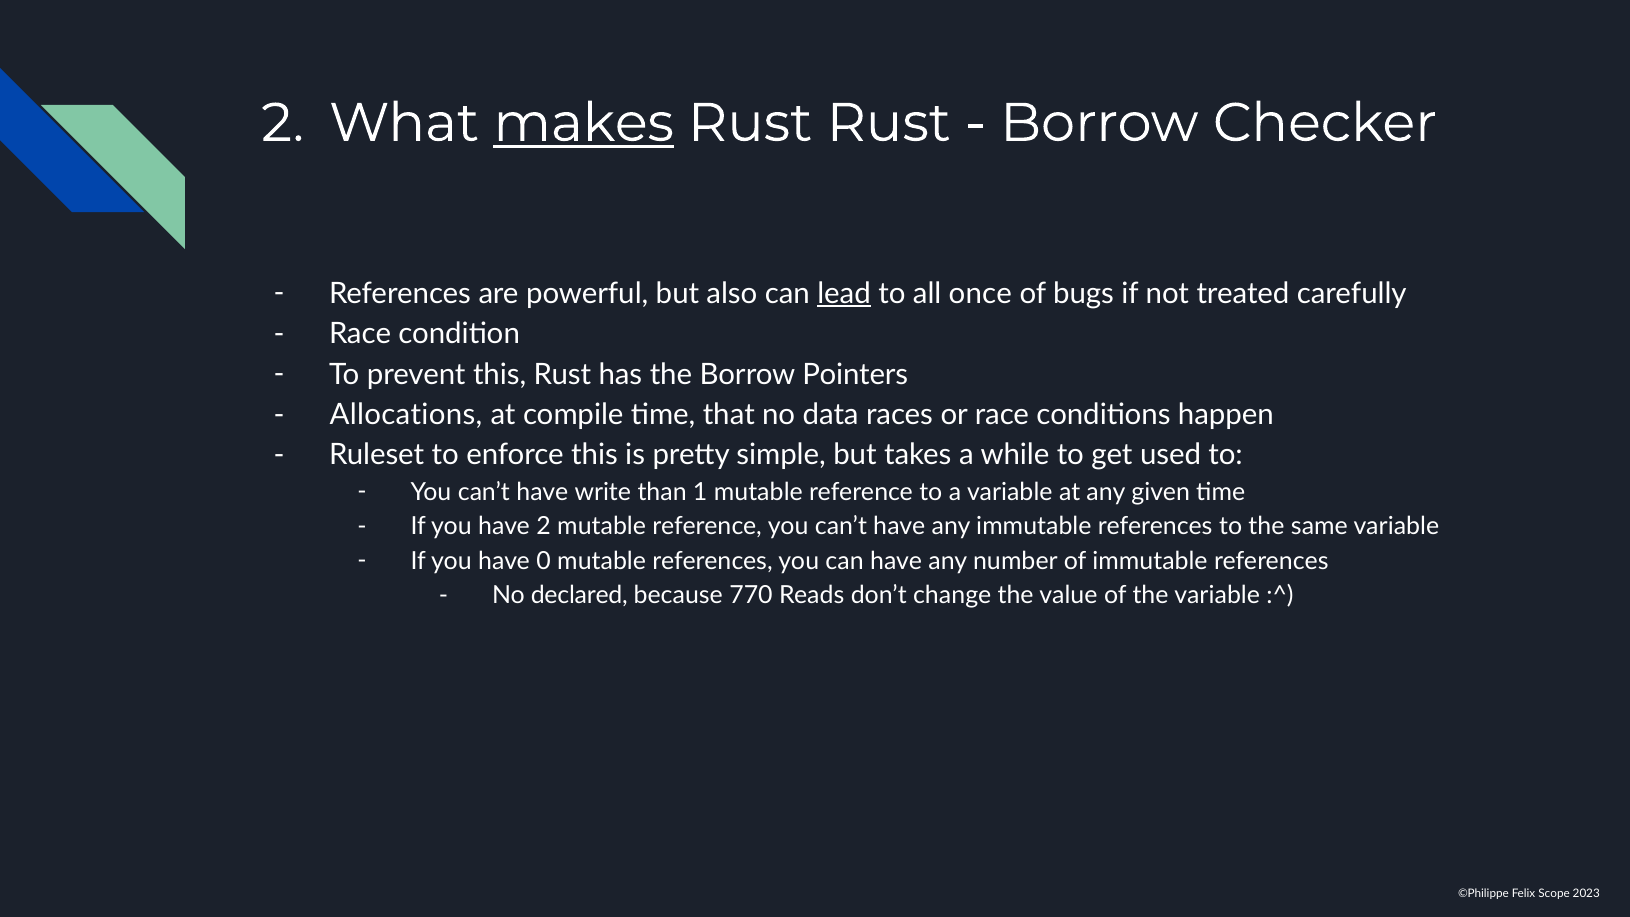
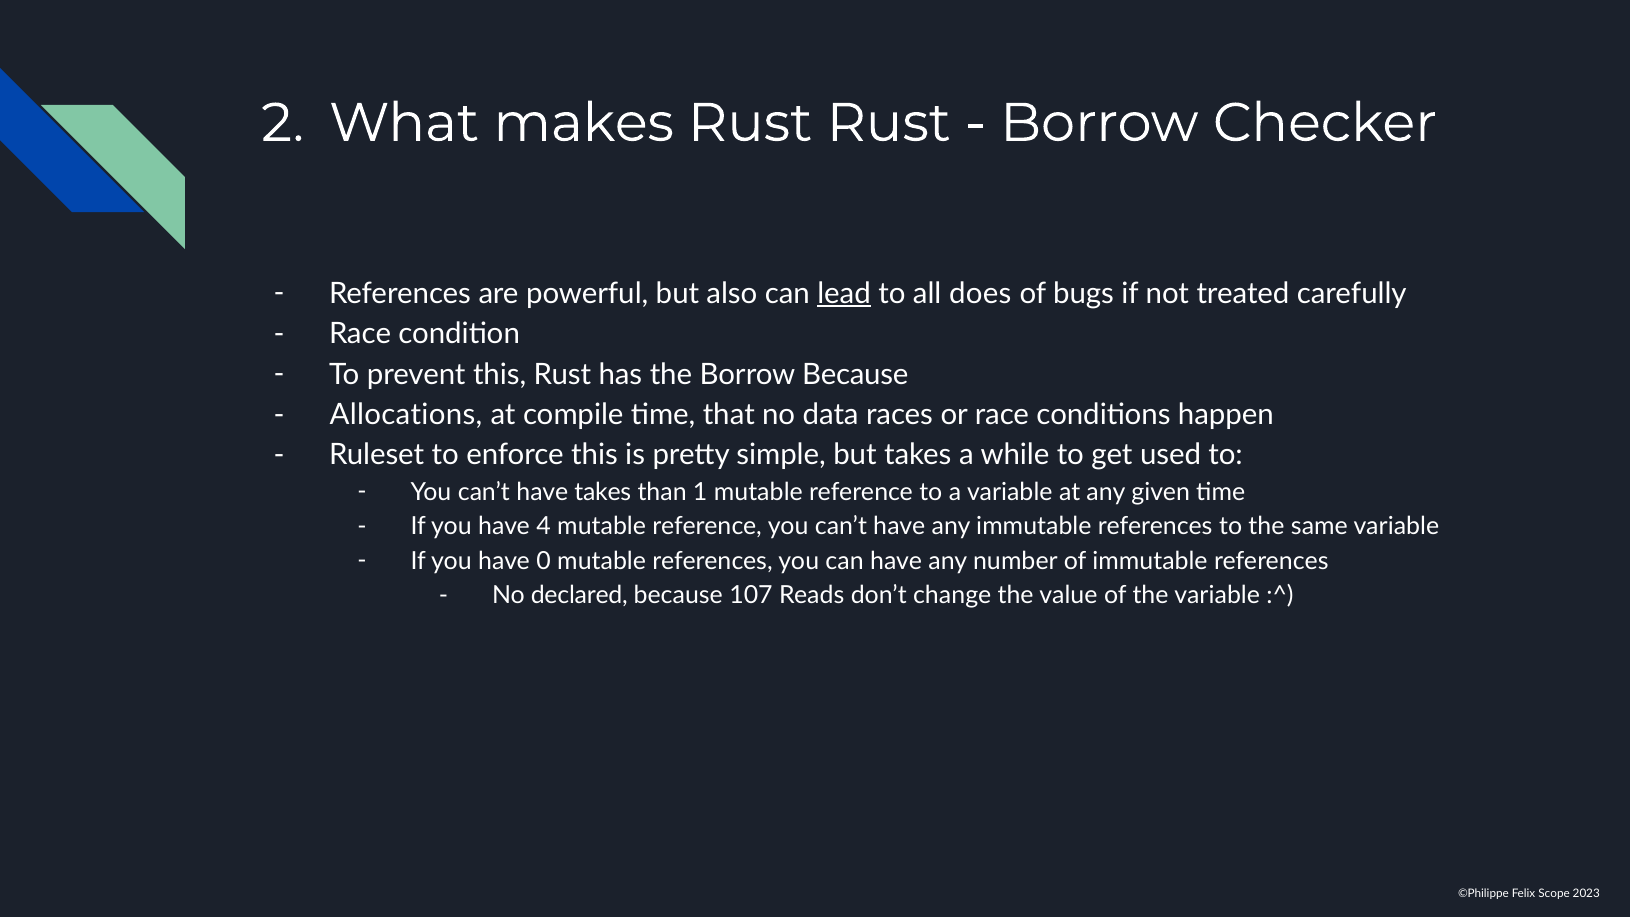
makes underline: present -> none
once: once -> does
Borrow Pointers: Pointers -> Because
have write: write -> takes
have 2: 2 -> 4
770: 770 -> 107
